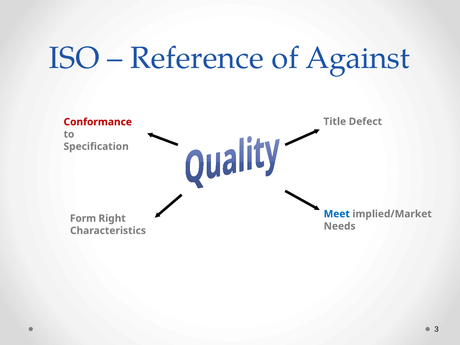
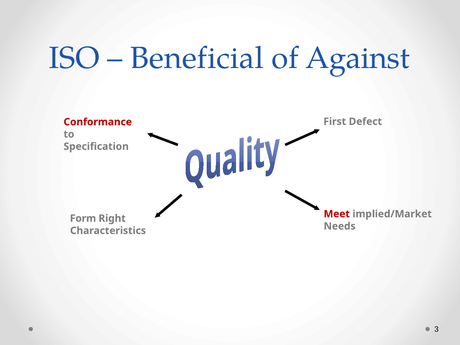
Reference: Reference -> Beneficial
Title: Title -> First
Meet colour: blue -> red
